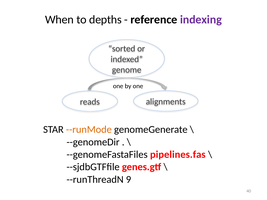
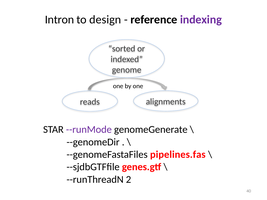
When: When -> Intron
depths: depths -> design
--runMode colour: orange -> purple
9: 9 -> 2
